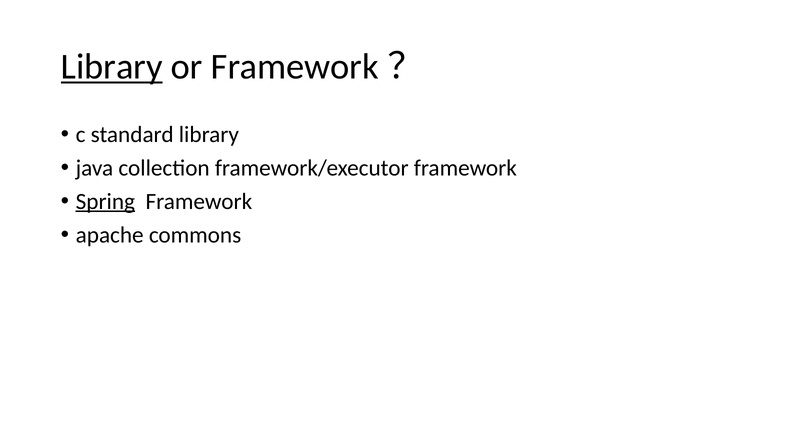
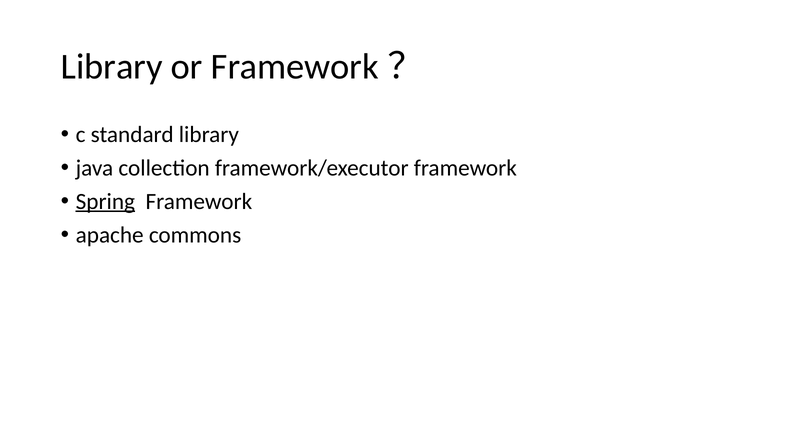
Library at (112, 67) underline: present -> none
